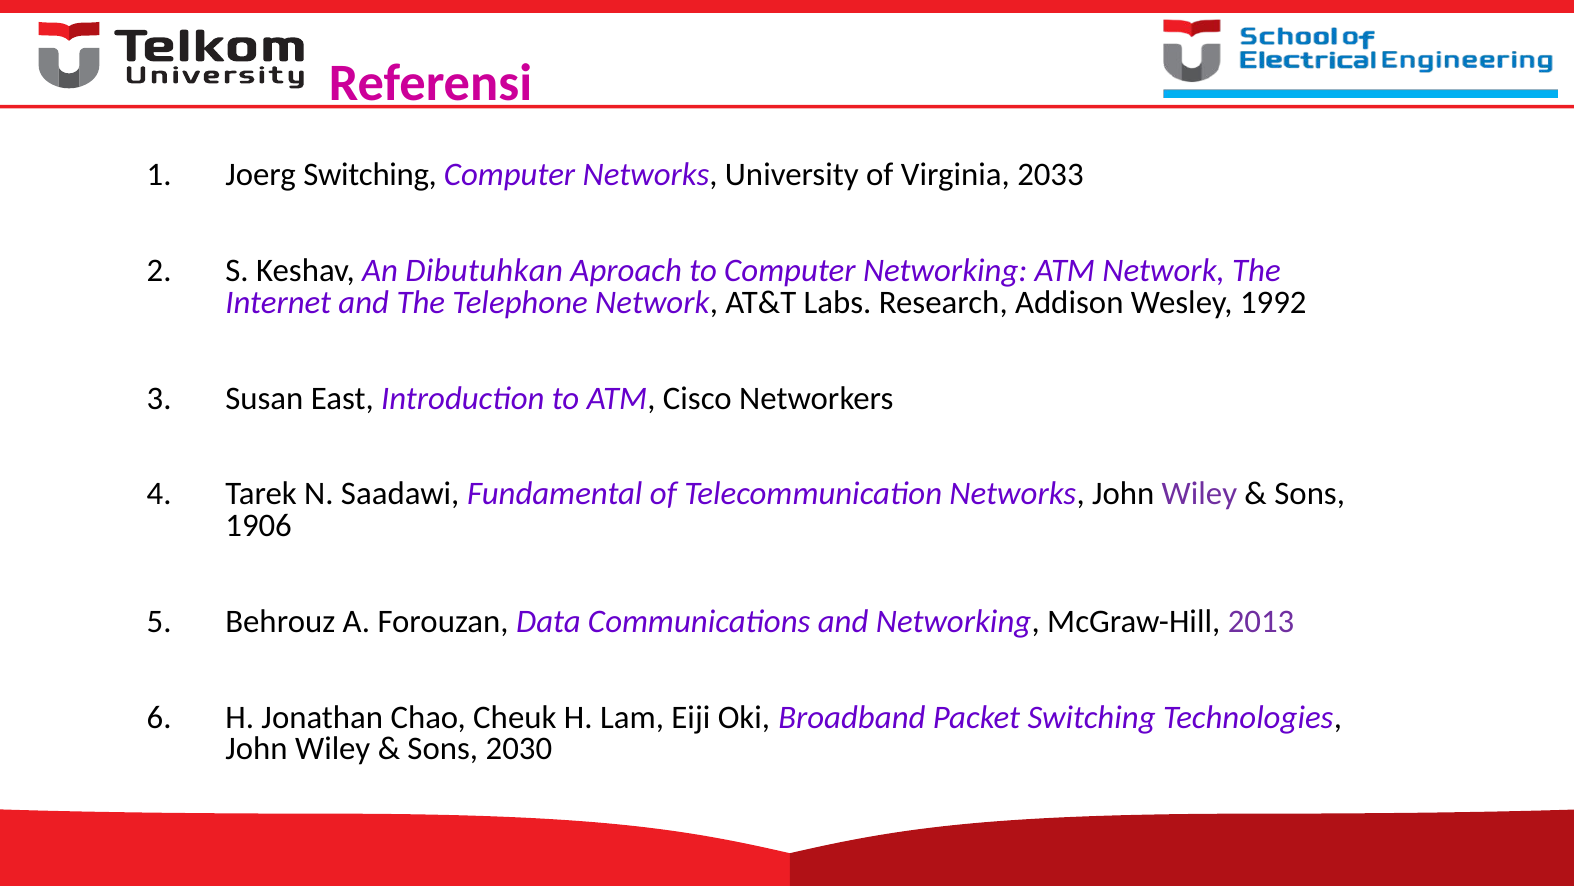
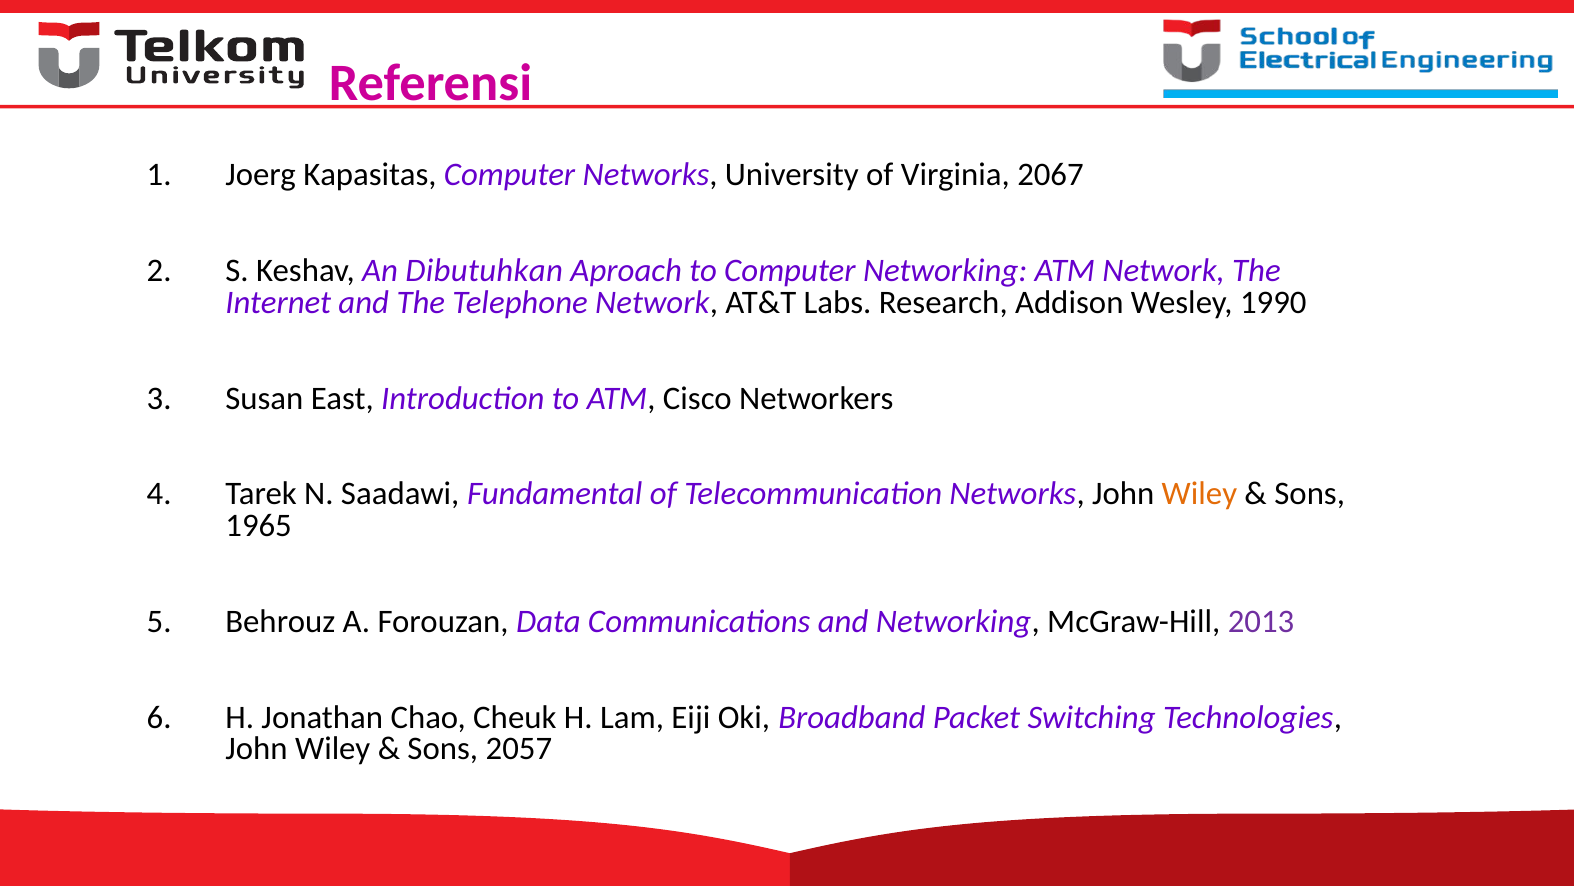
Joerg Switching: Switching -> Kapasitas
2033: 2033 -> 2067
1992: 1992 -> 1990
Wiley at (1199, 494) colour: purple -> orange
1906: 1906 -> 1965
2030: 2030 -> 2057
